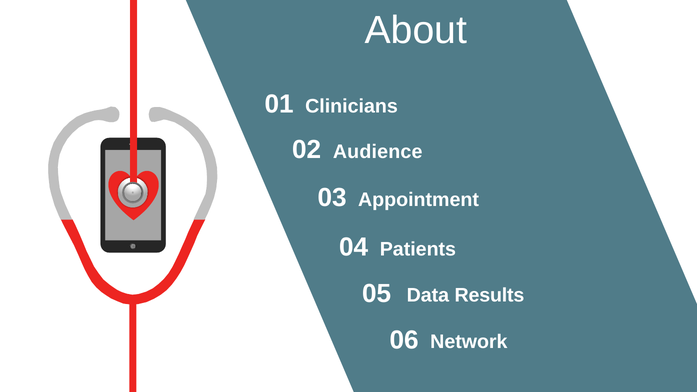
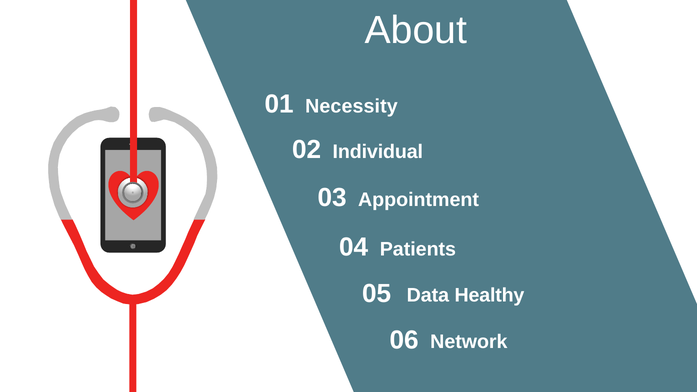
Clinicians: Clinicians -> Necessity
Audience: Audience -> Individual
Results: Results -> Healthy
